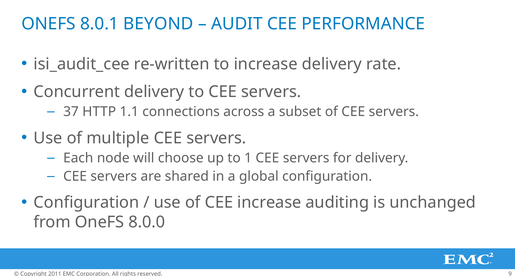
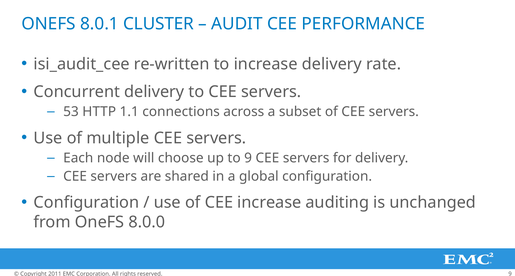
BEYOND: BEYOND -> CLUSTER
37: 37 -> 53
to 1: 1 -> 9
